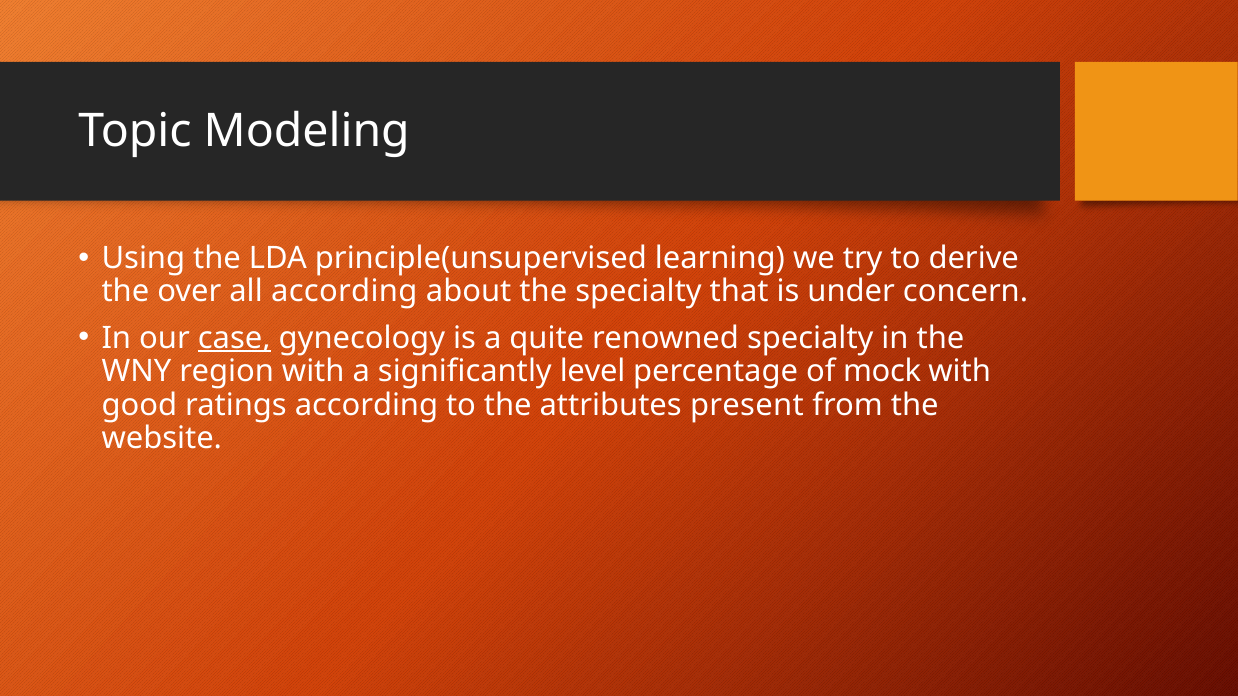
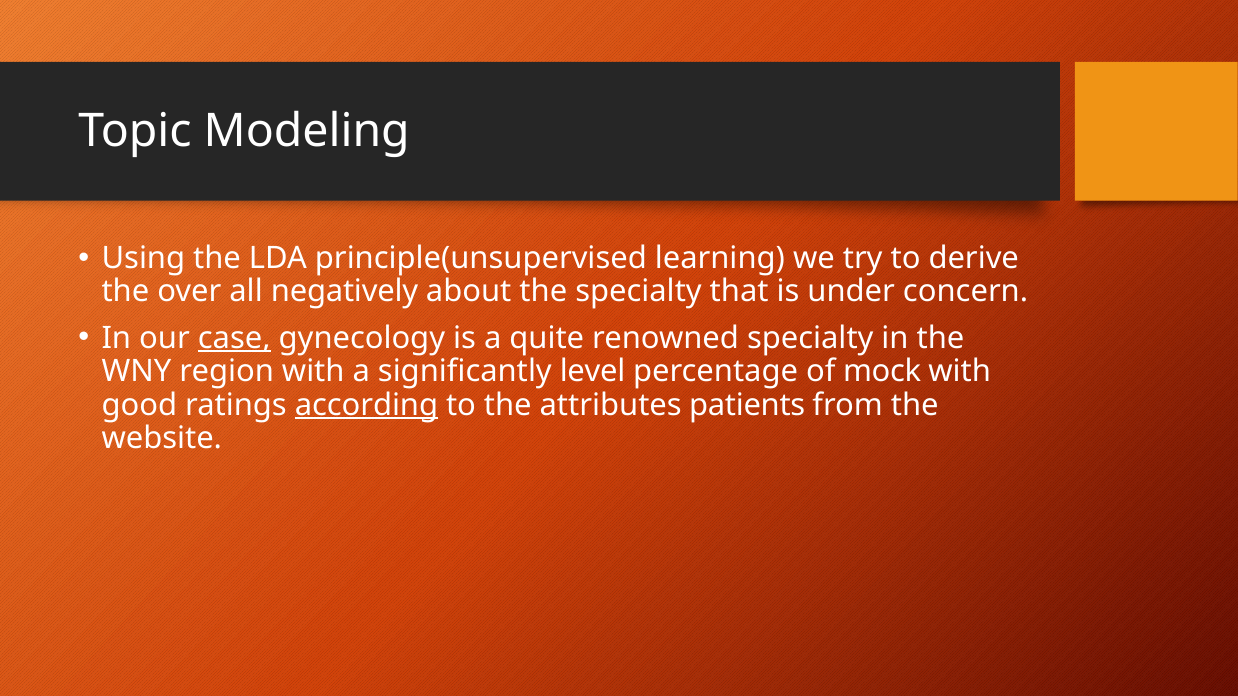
all according: according -> negatively
according at (366, 405) underline: none -> present
present: present -> patients
